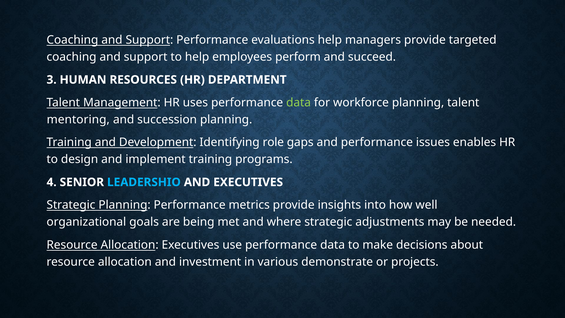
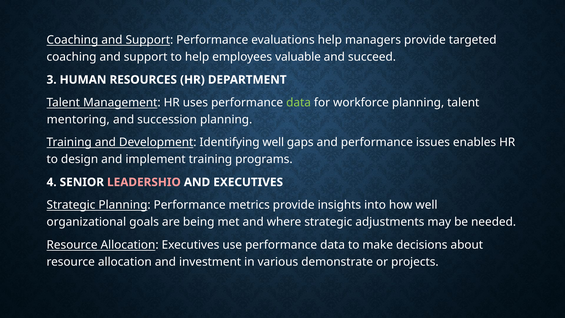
perform: perform -> valuable
Identifying role: role -> well
LEADERSHIO colour: light blue -> pink
